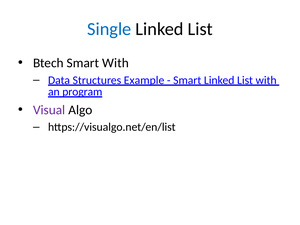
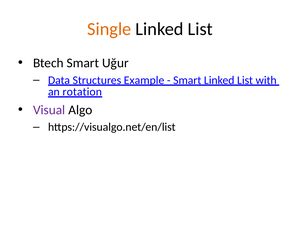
Single colour: blue -> orange
Smart With: With -> Uğur
program: program -> rotation
